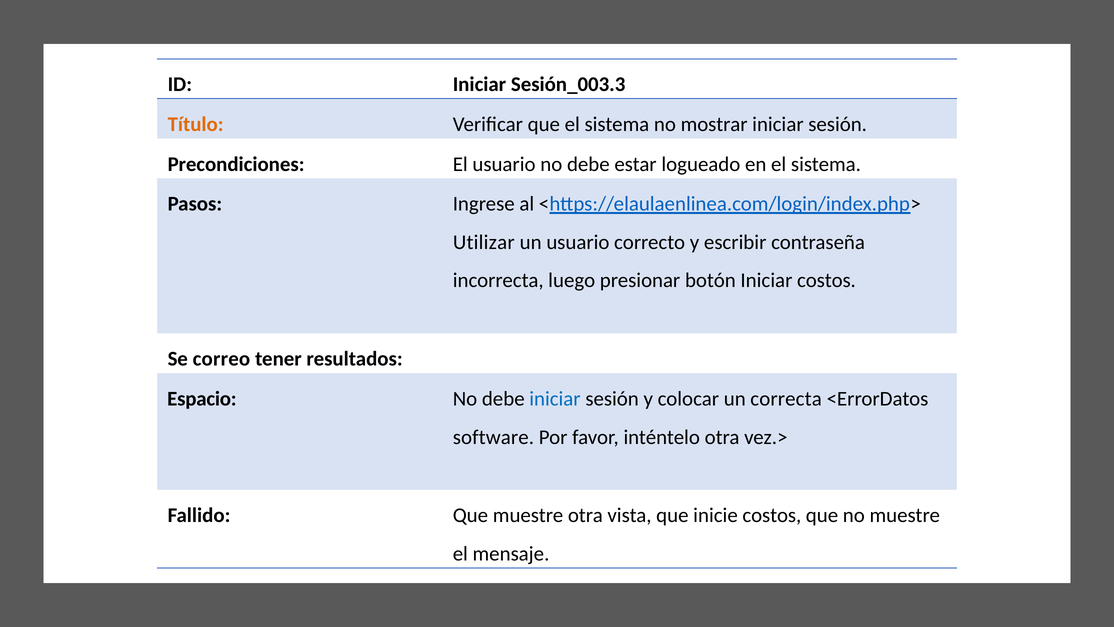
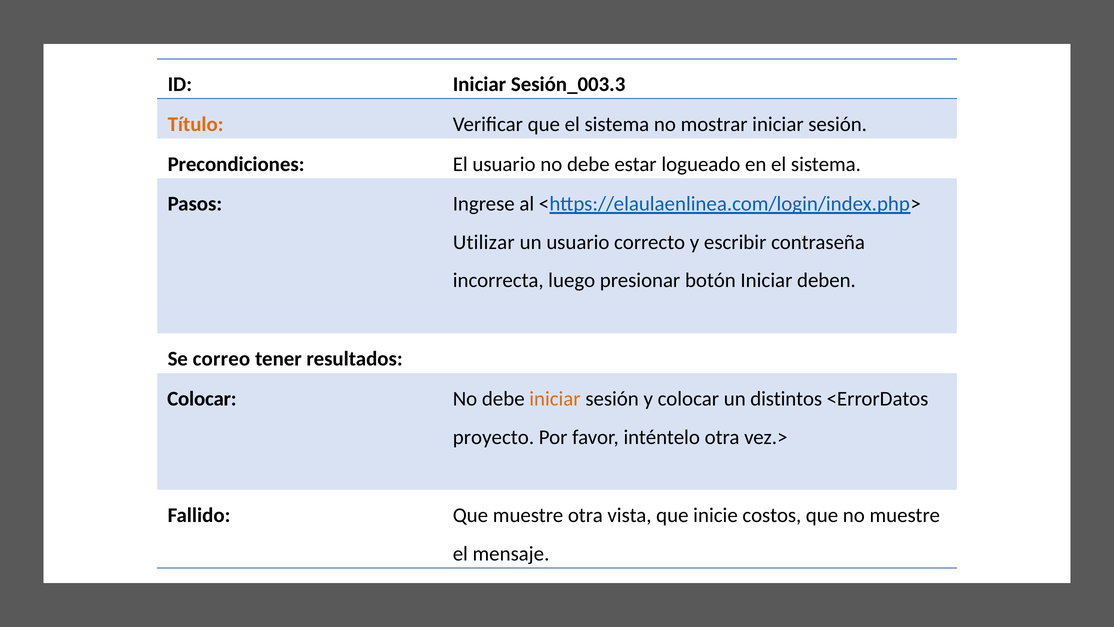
Iniciar costos: costos -> deben
Espacio at (202, 399): Espacio -> Colocar
iniciar at (555, 399) colour: blue -> orange
correcta: correcta -> distintos
software: software -> proyecto
